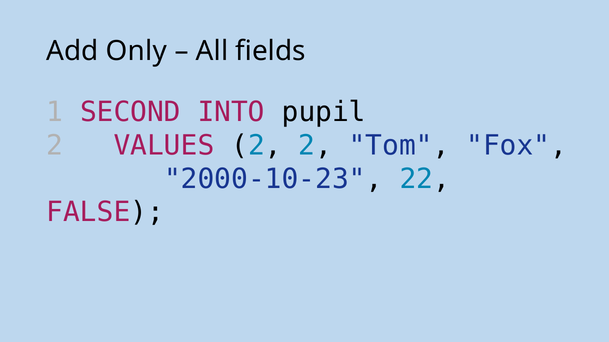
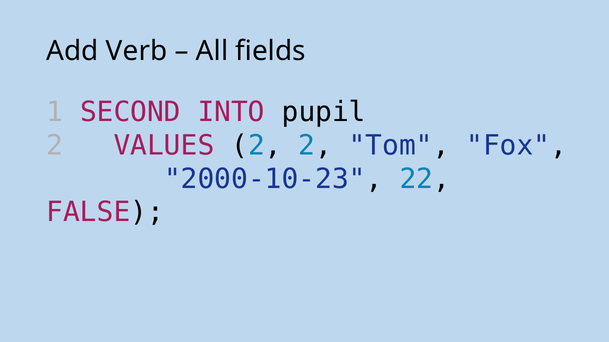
Only: Only -> Verb
